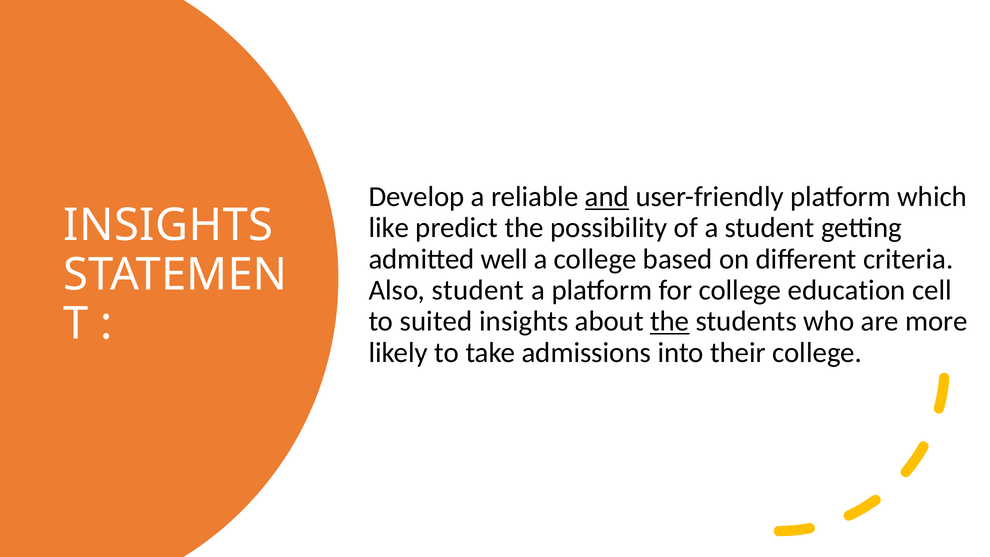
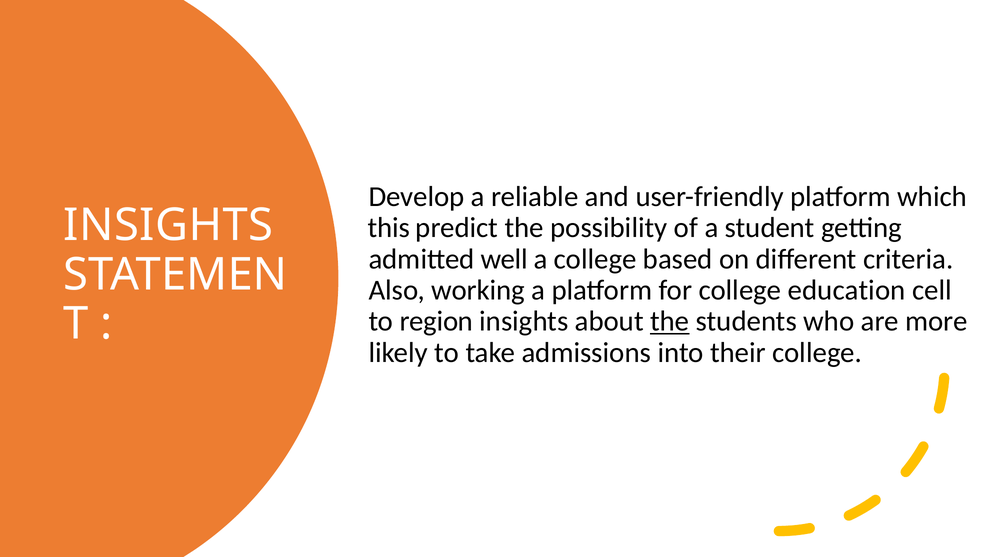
and underline: present -> none
like: like -> this
Also student: student -> working
suited: suited -> region
